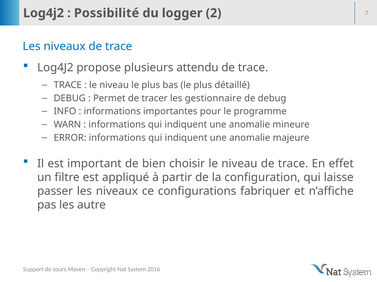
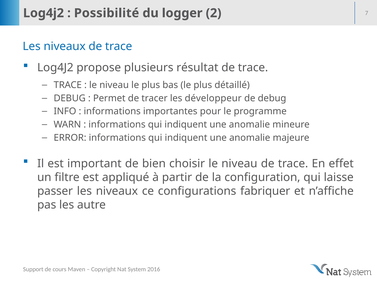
attendu: attendu -> résultat
gestionnaire: gestionnaire -> développeur
